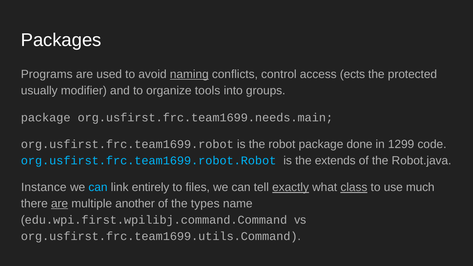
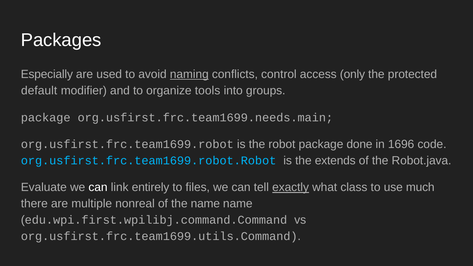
Programs: Programs -> Especially
ects: ects -> only
usually: usually -> default
1299: 1299 -> 1696
Instance: Instance -> Evaluate
can at (98, 187) colour: light blue -> white
class underline: present -> none
are at (60, 204) underline: present -> none
another: another -> nonreal
the types: types -> name
